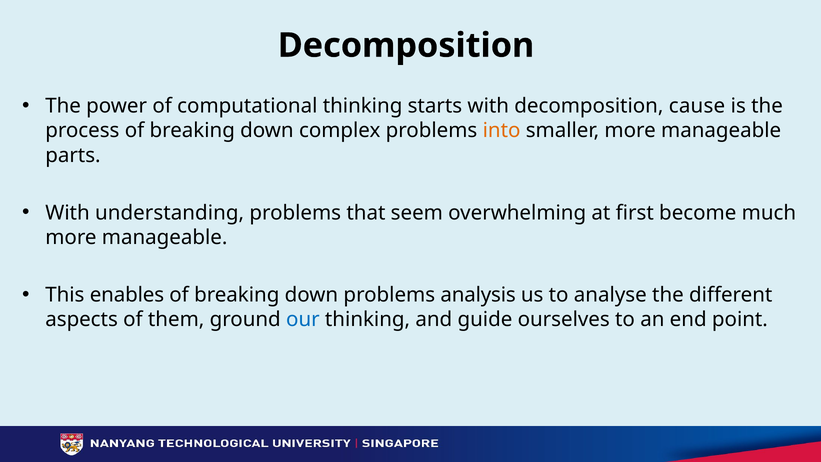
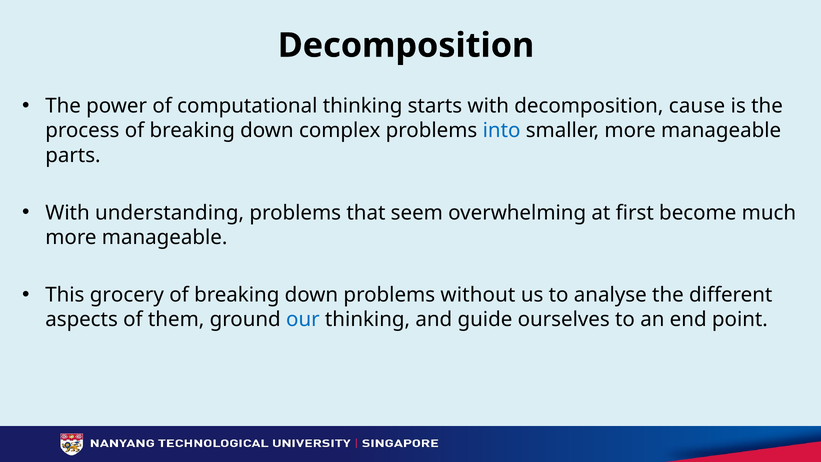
into colour: orange -> blue
enables: enables -> grocery
analysis: analysis -> without
